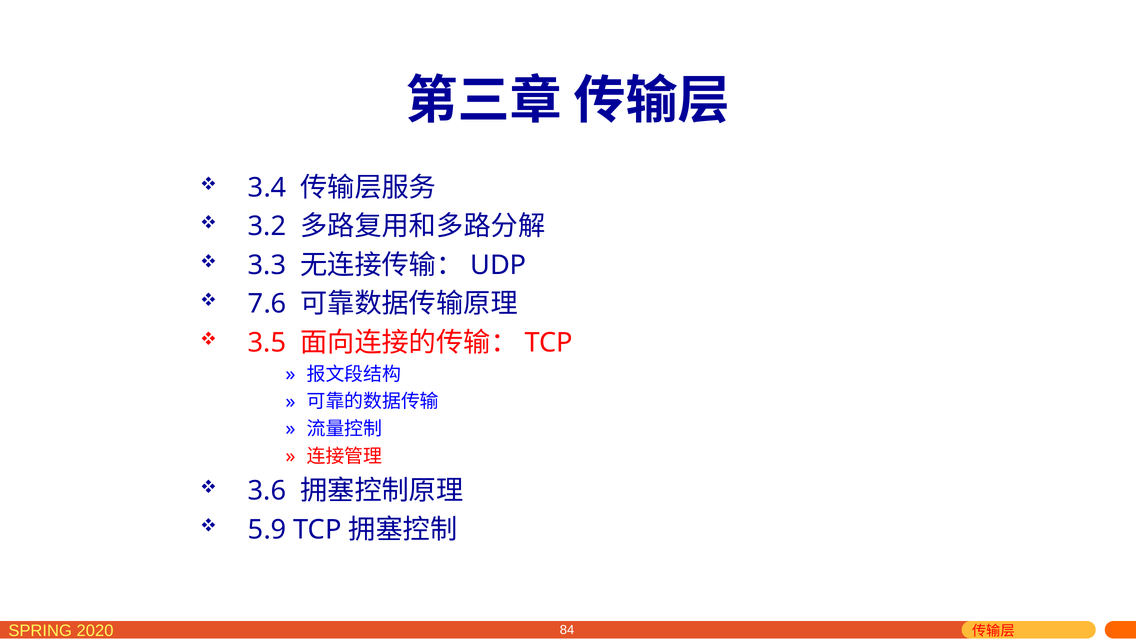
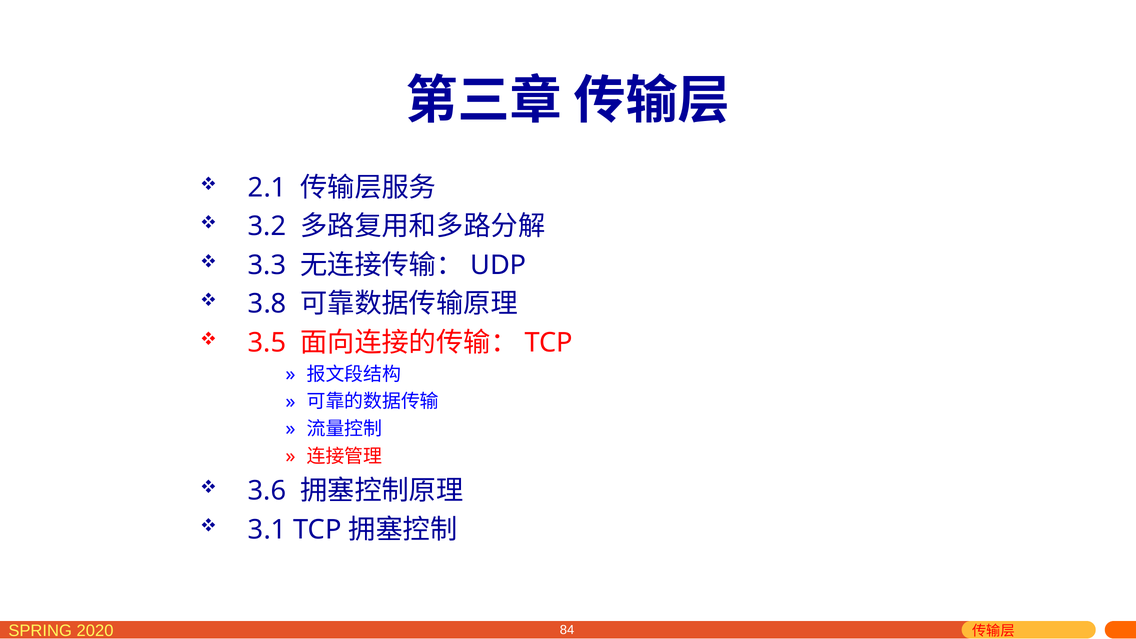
3.4: 3.4 -> 2.1
7.6: 7.6 -> 3.8
5.9: 5.9 -> 3.1
